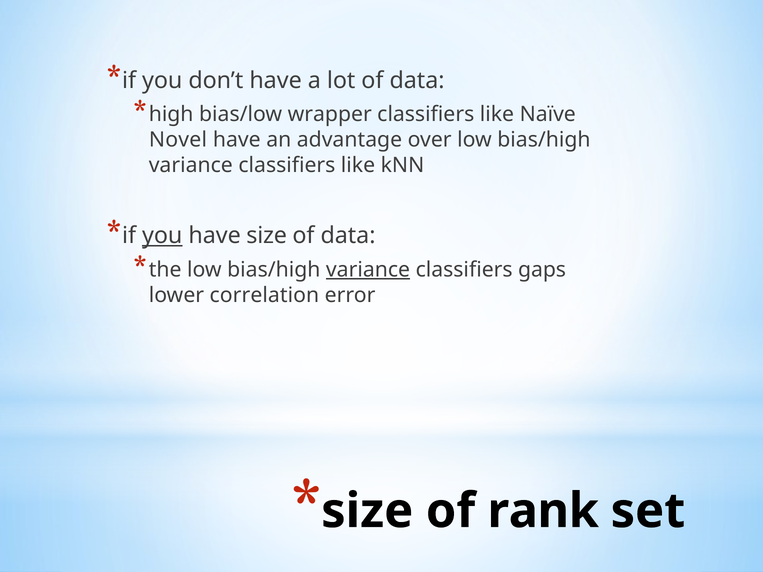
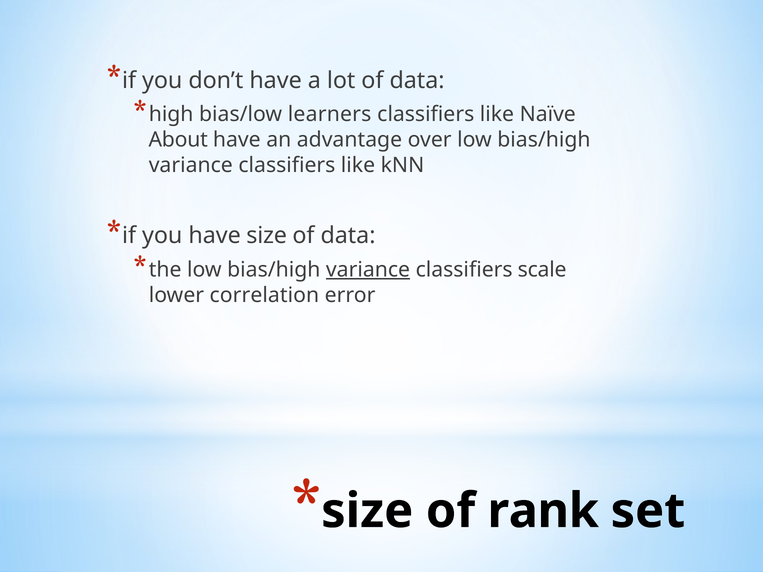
wrapper: wrapper -> learners
Novel: Novel -> About
you at (162, 236) underline: present -> none
gaps: gaps -> scale
